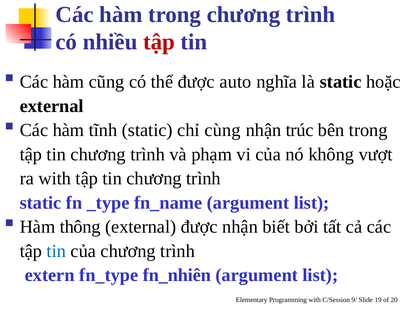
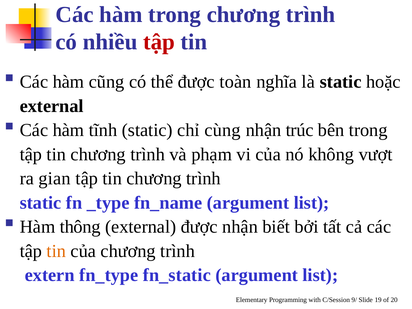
auto: auto -> toàn
ra with: with -> gian
tin at (56, 251) colour: blue -> orange
fn_nhiên: fn_nhiên -> fn_static
